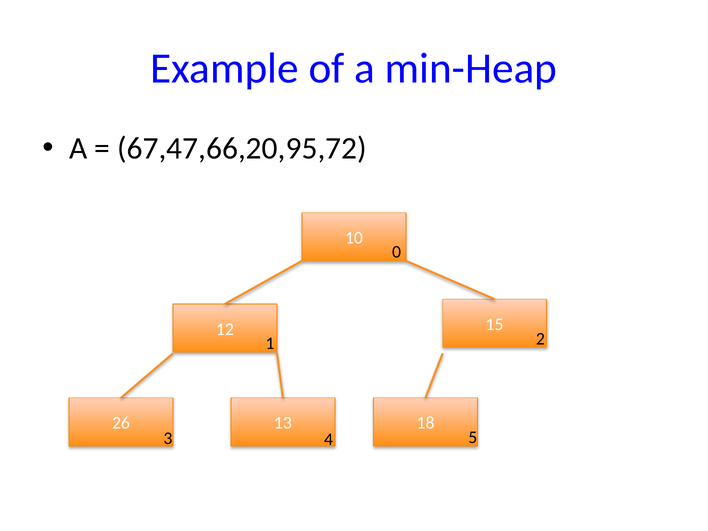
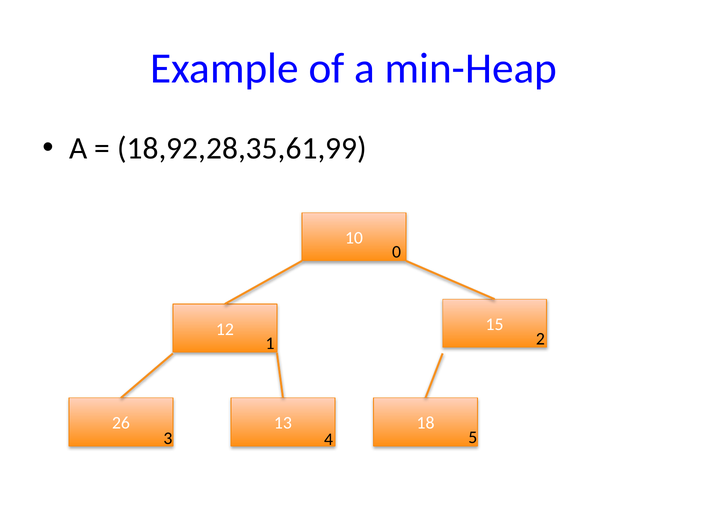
67,47,66,20,95,72: 67,47,66,20,95,72 -> 18,92,28,35,61,99
